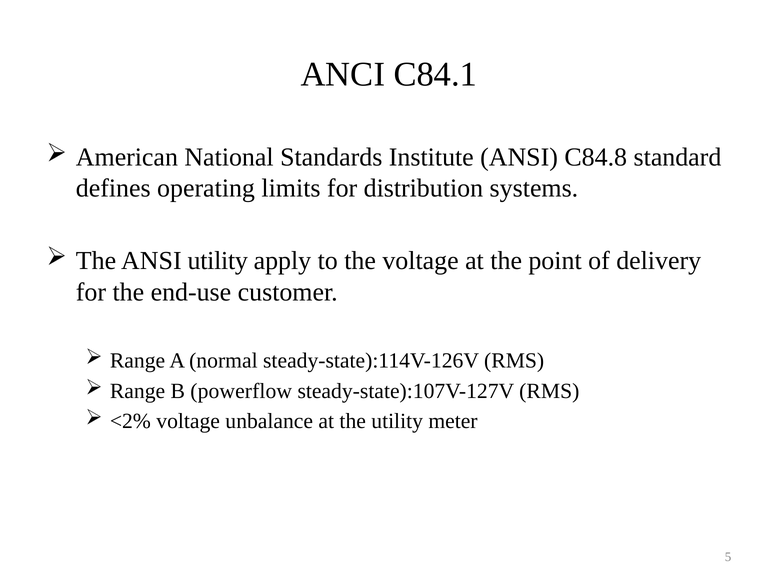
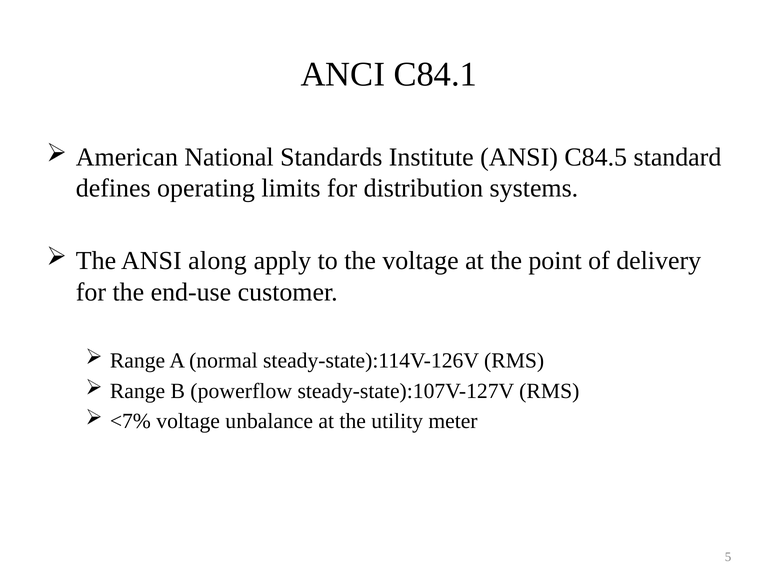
C84.8: C84.8 -> C84.5
ANSI utility: utility -> along
<2%: <2% -> <7%
